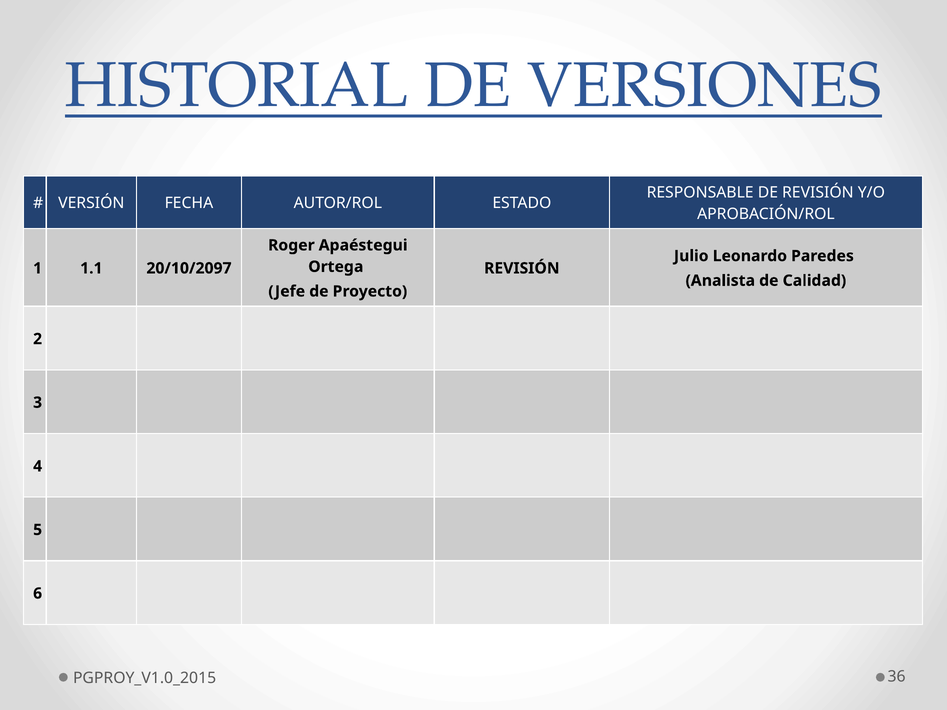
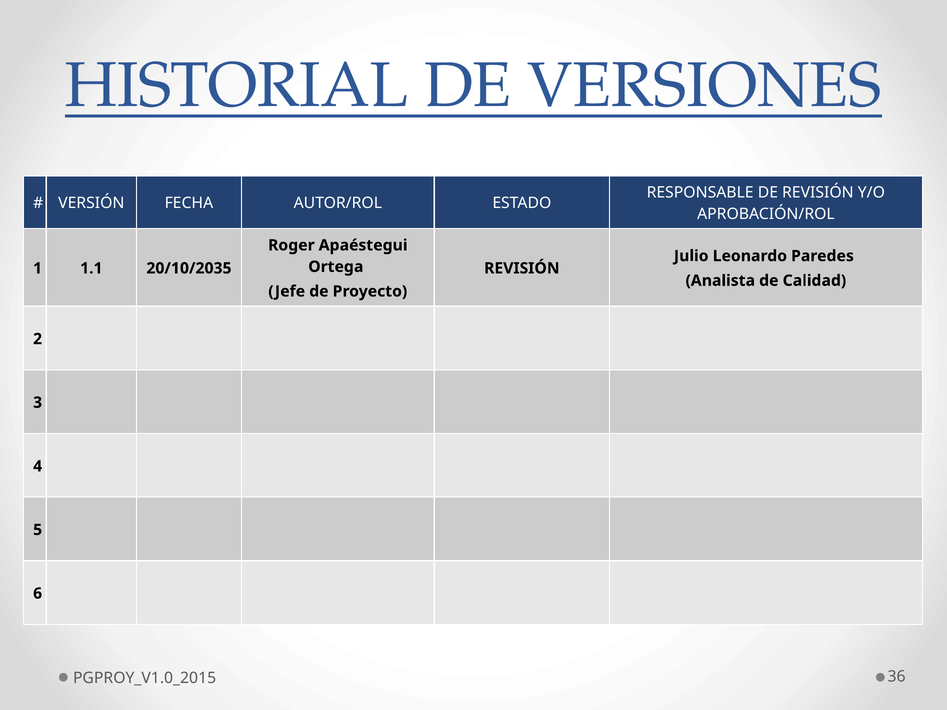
20/10/2097: 20/10/2097 -> 20/10/2035
